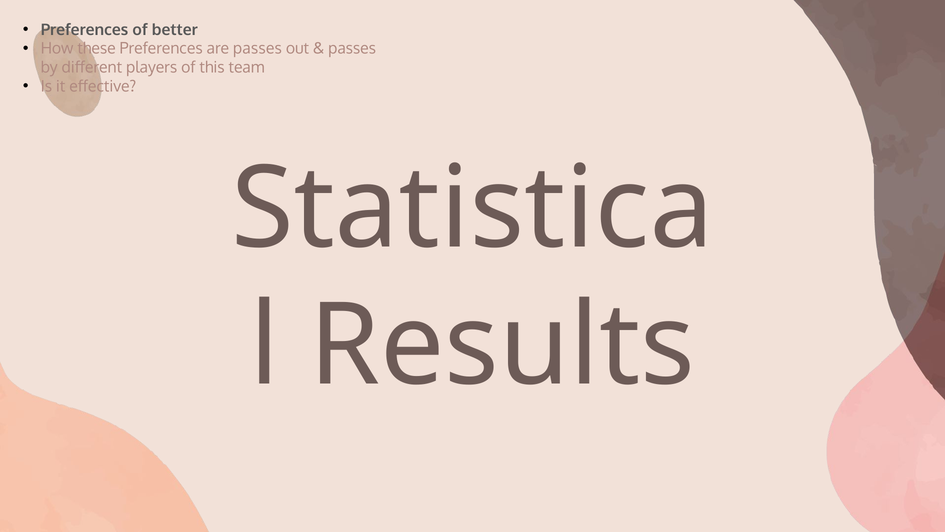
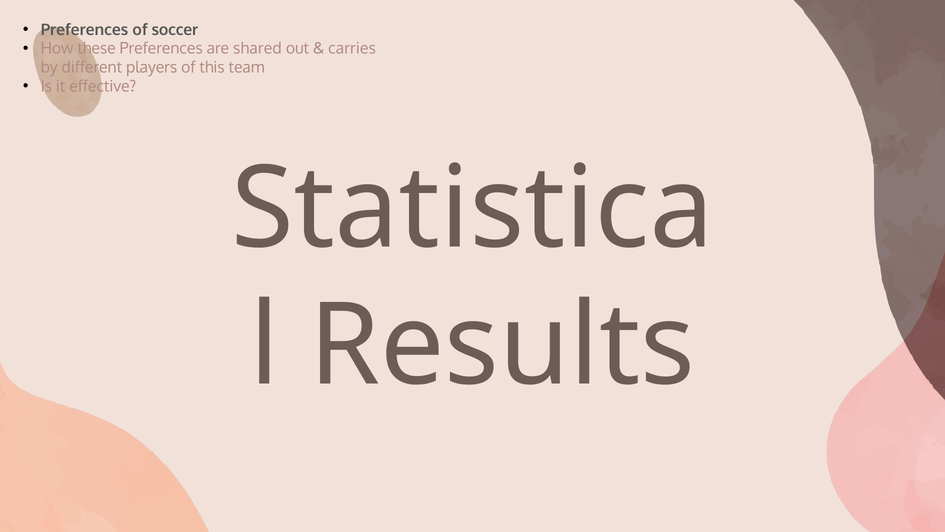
better: better -> soccer
are passes: passes -> shared
passes at (352, 49): passes -> carries
